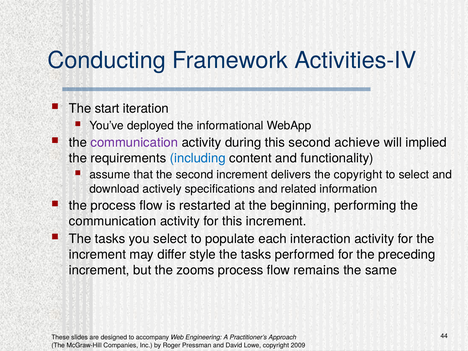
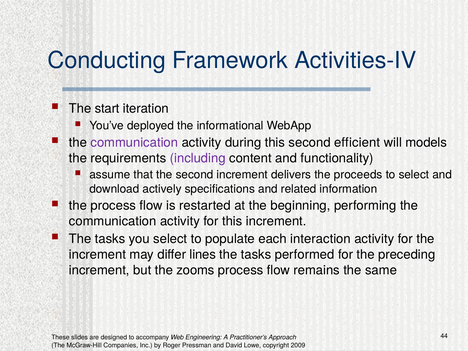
achieve: achieve -> efficient
implied: implied -> models
including colour: blue -> purple
the copyright: copyright -> proceeds
style: style -> lines
